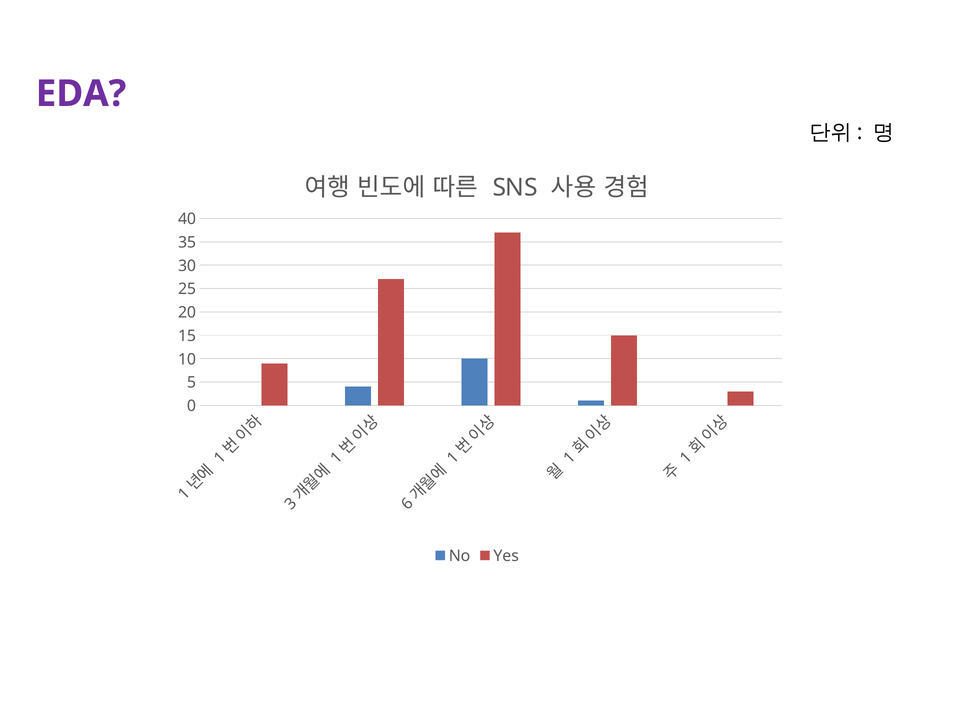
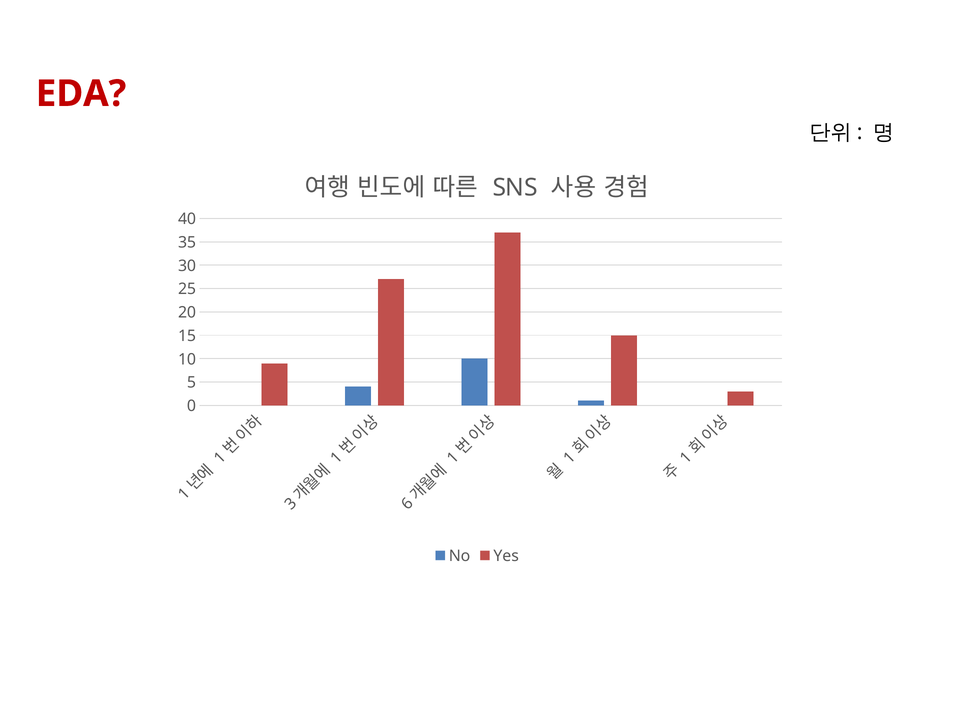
EDA colour: purple -> red
